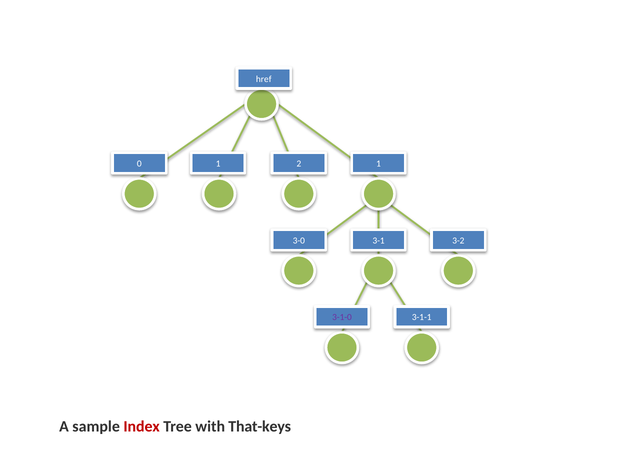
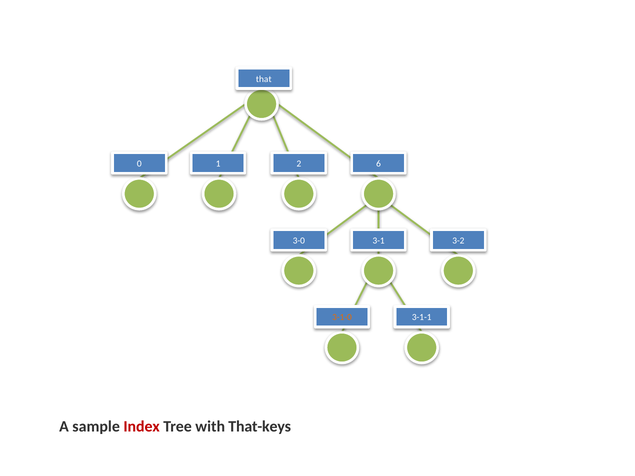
href: href -> that
2 1: 1 -> 6
3-1-0 colour: purple -> orange
